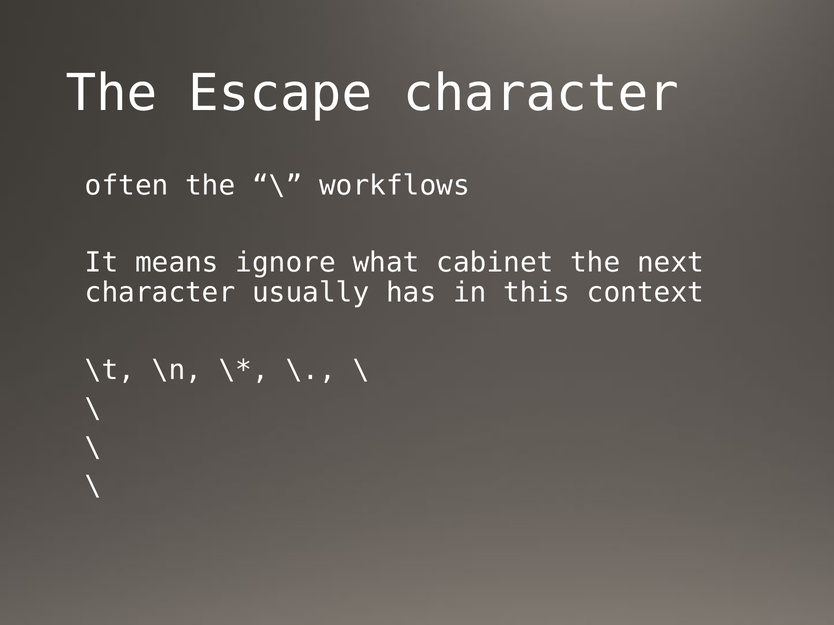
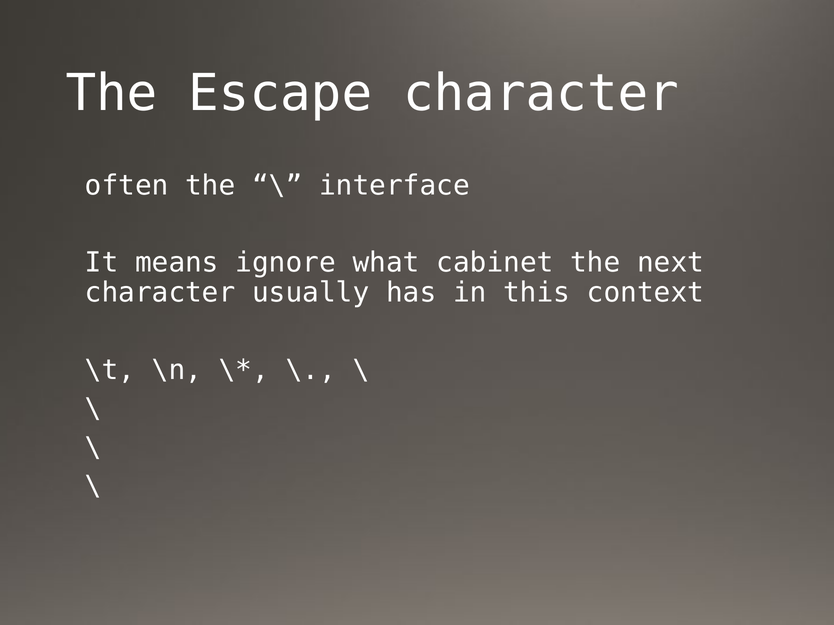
workflows: workflows -> interface
